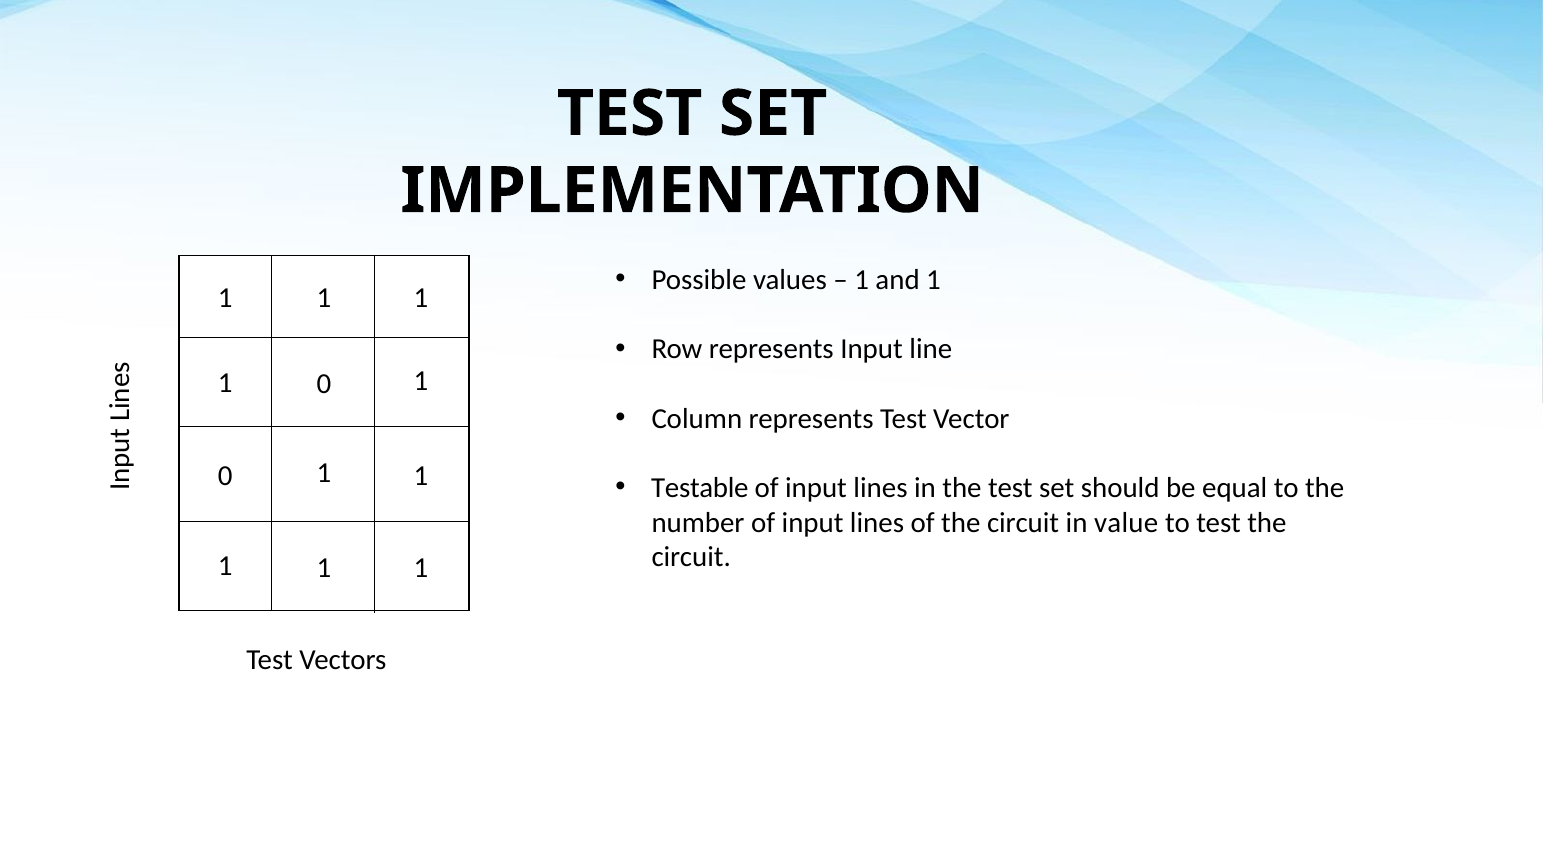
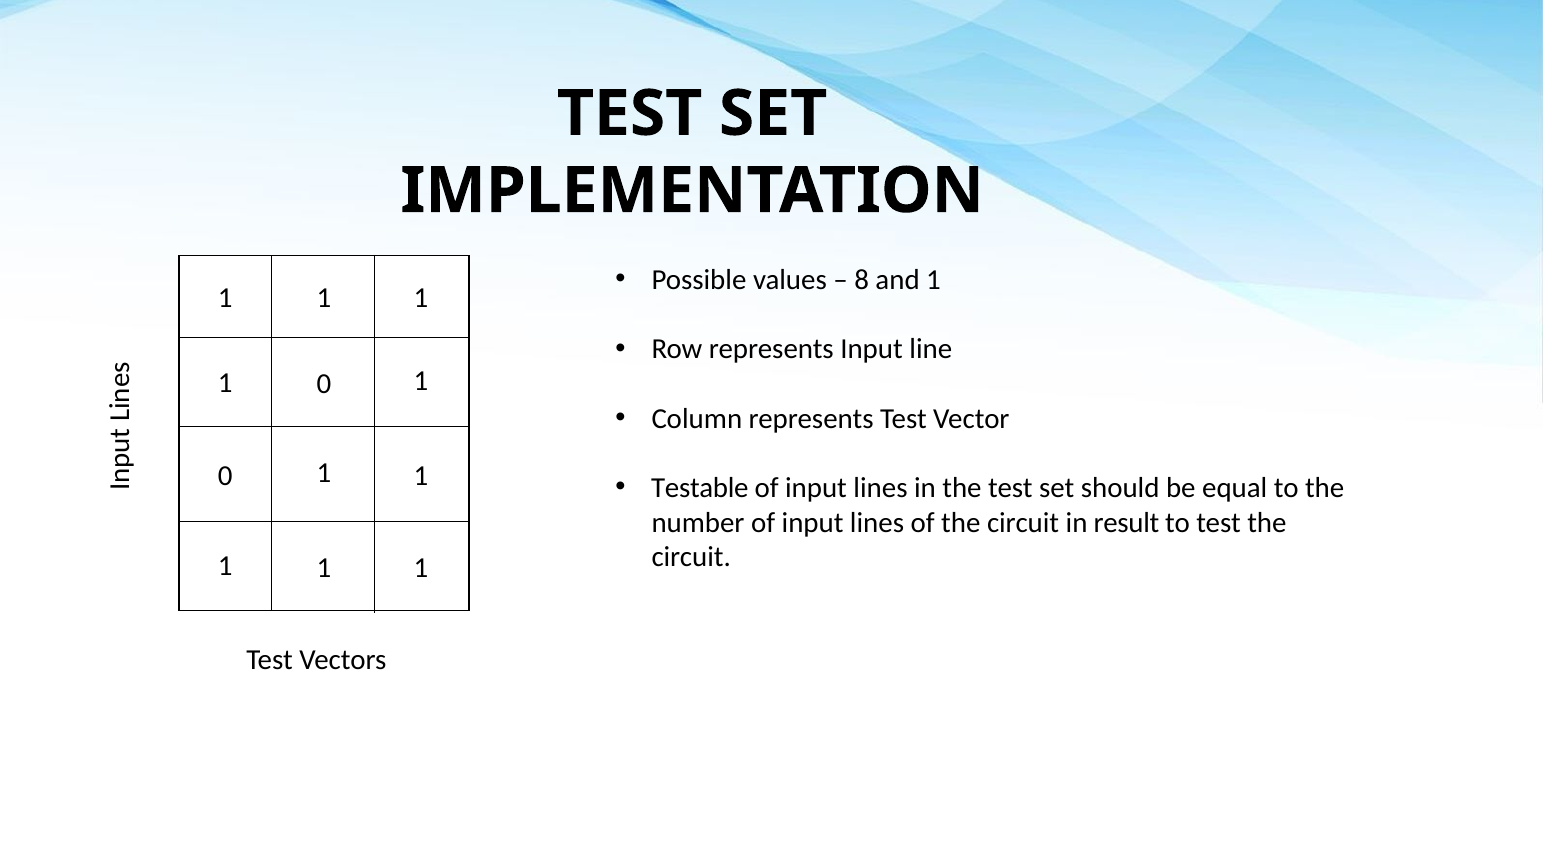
1 at (862, 280): 1 -> 8
value: value -> result
